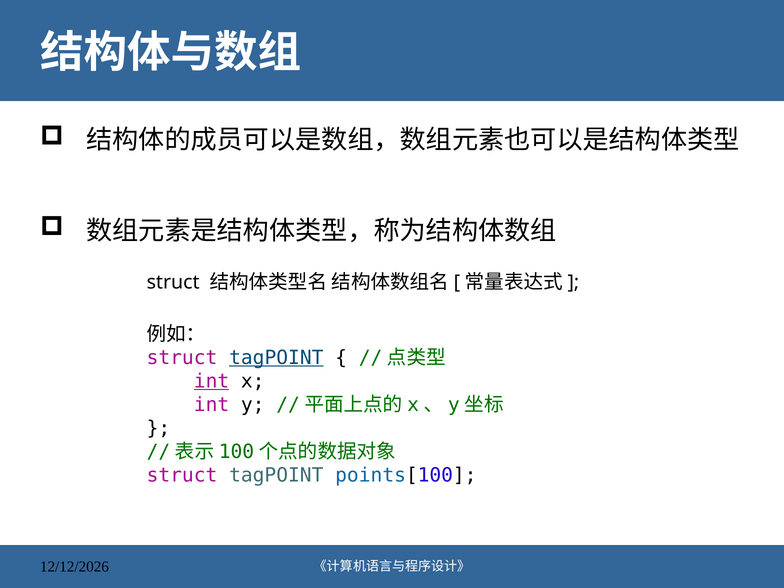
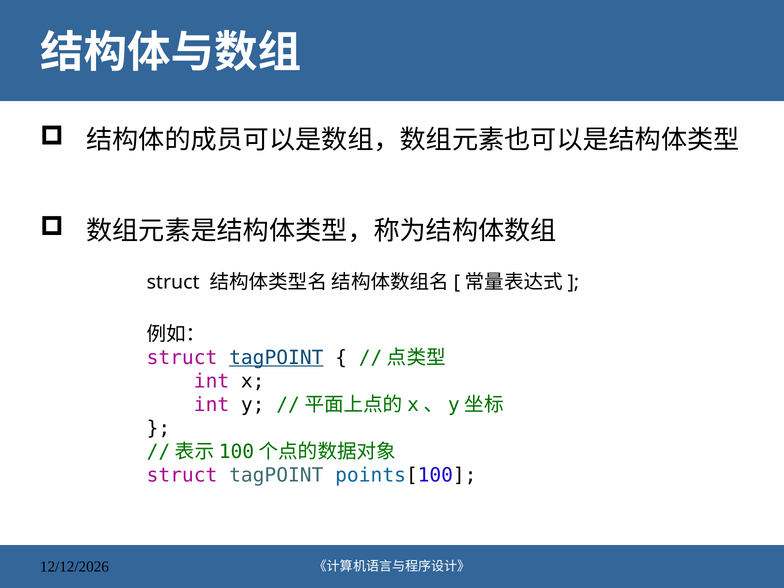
int at (212, 381) underline: present -> none
